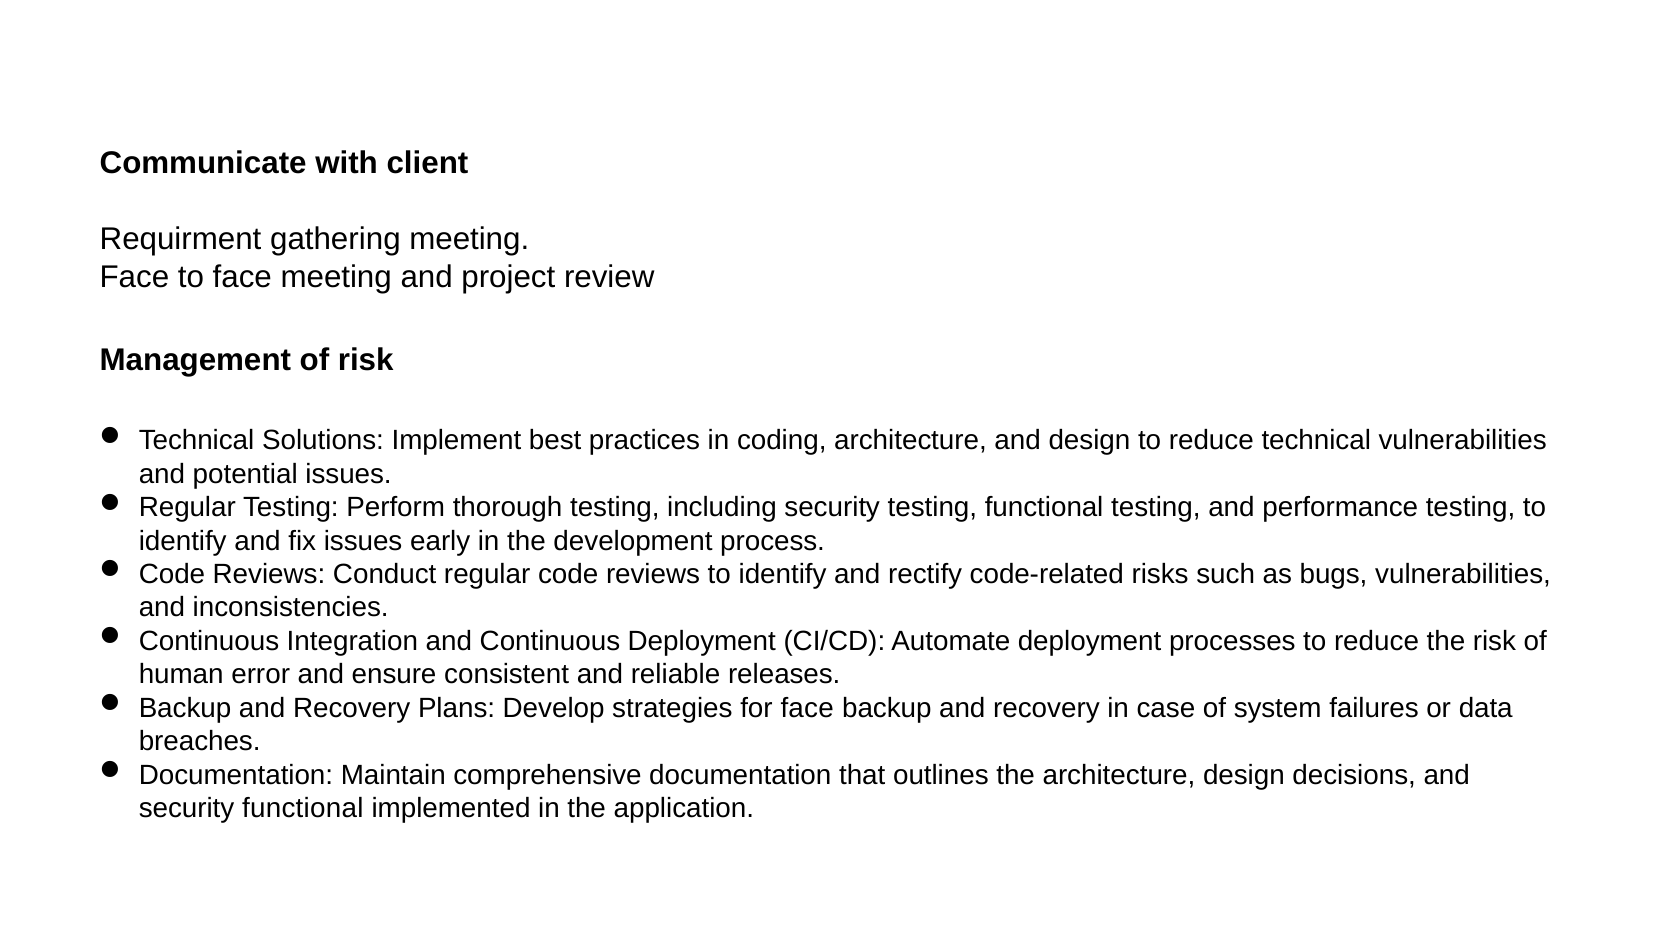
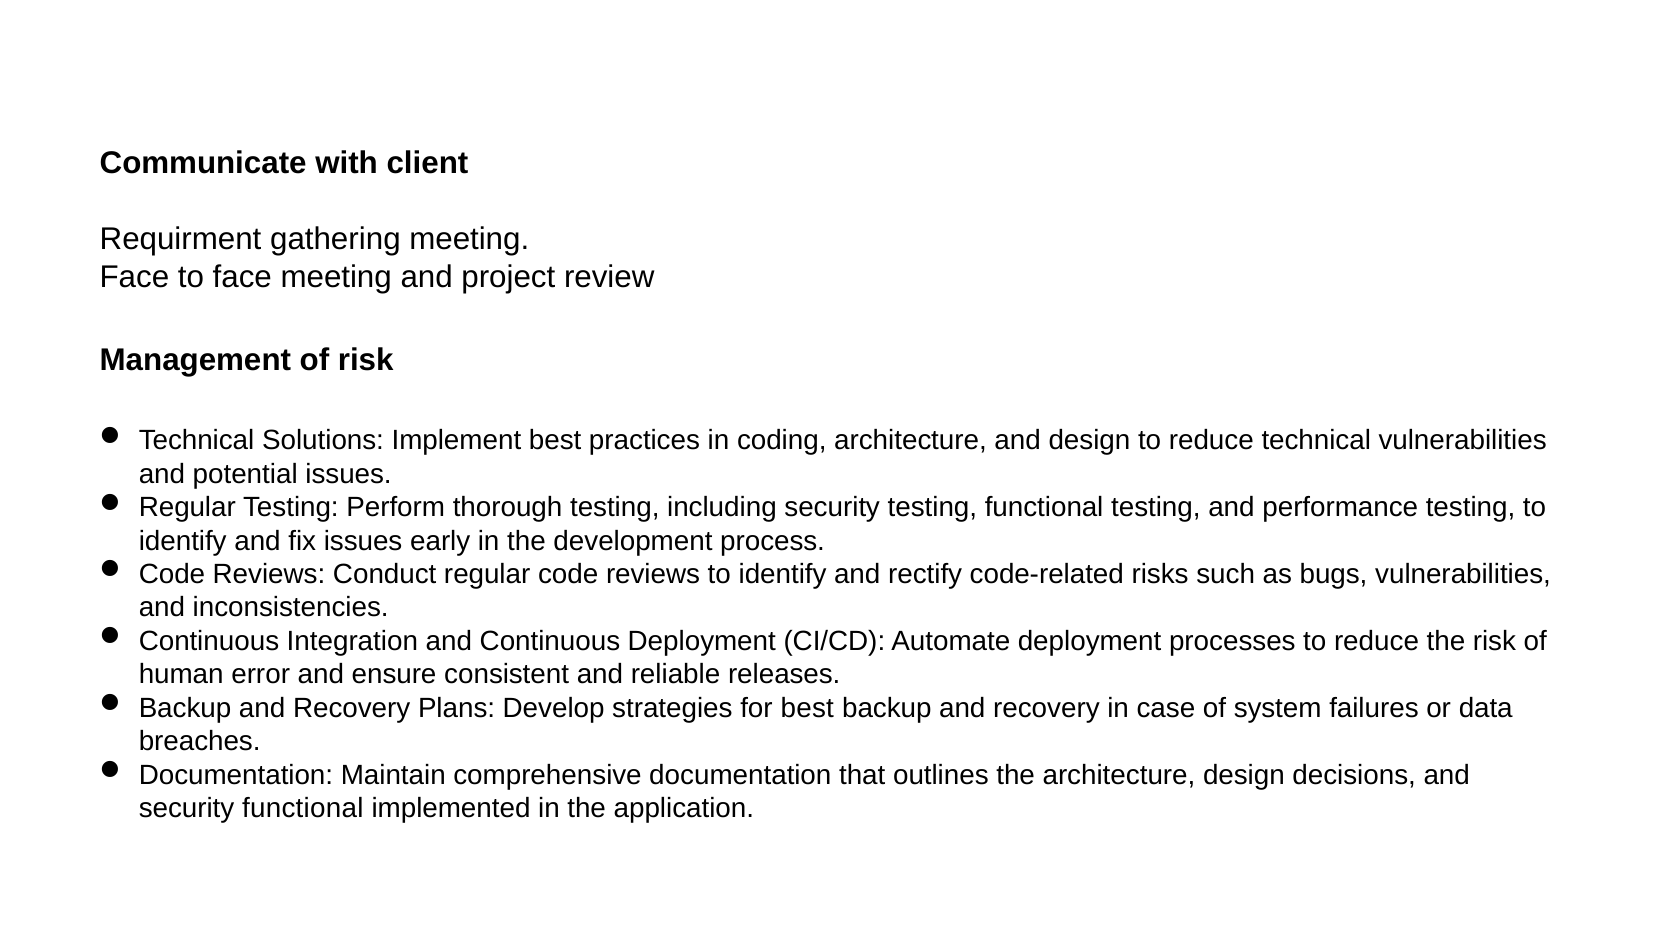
for face: face -> best
